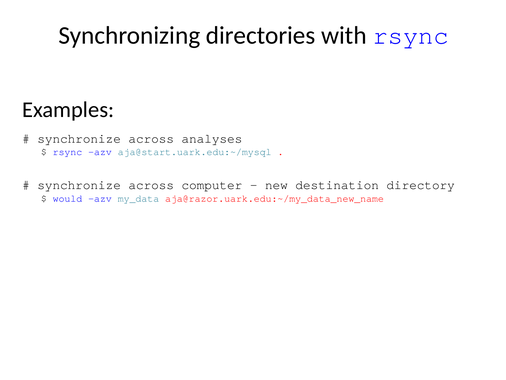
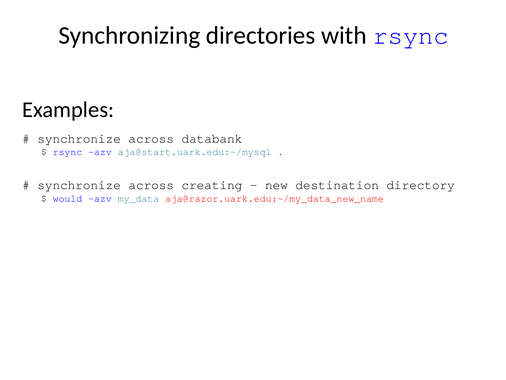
analyses: analyses -> databank
computer: computer -> creating
